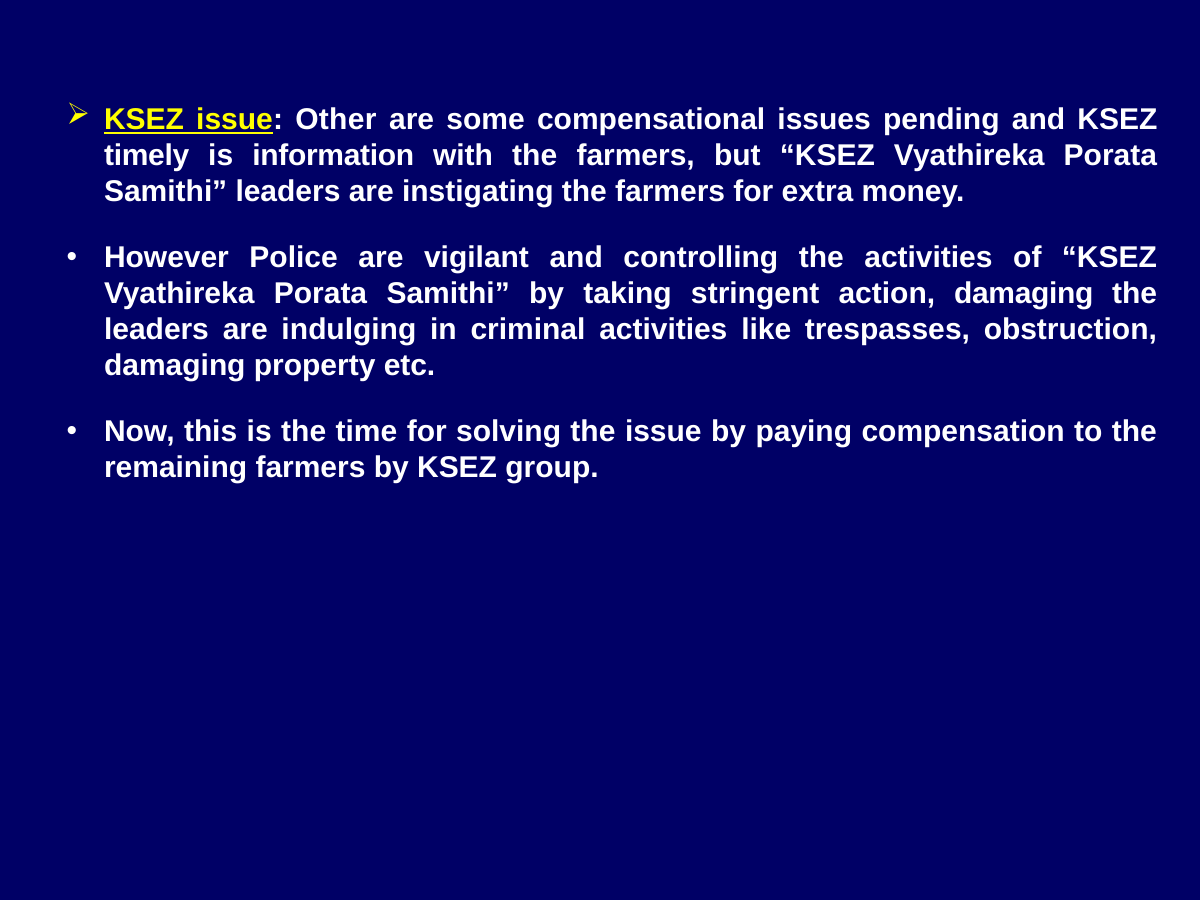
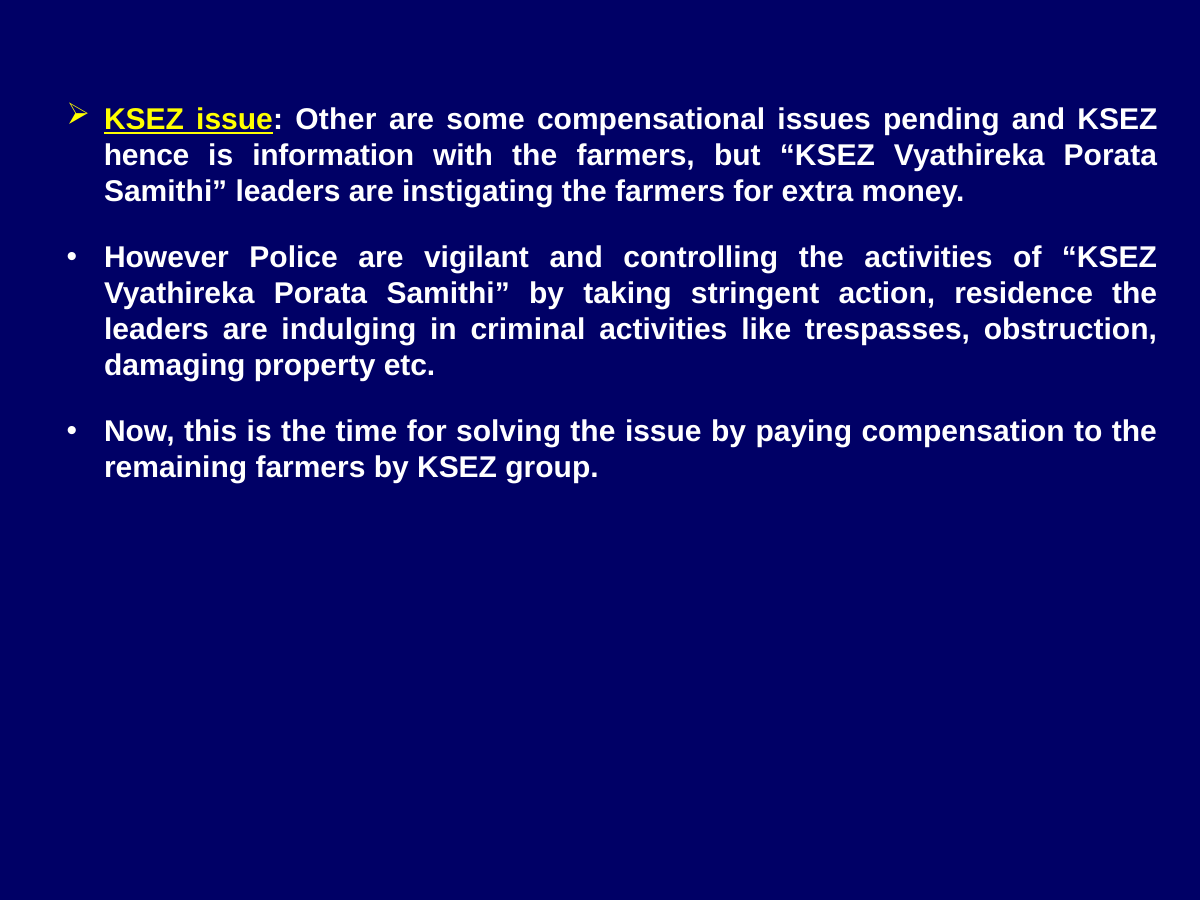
timely: timely -> hence
action damaging: damaging -> residence
